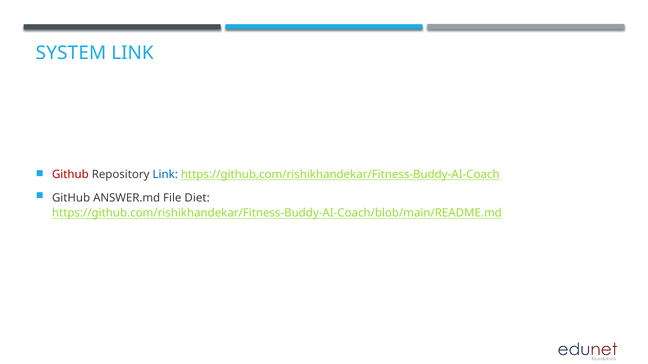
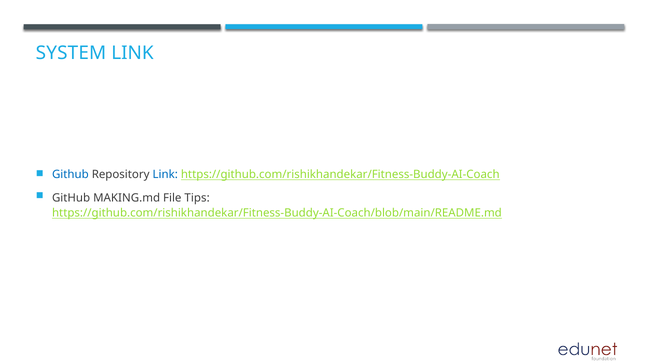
Github at (70, 175) colour: red -> blue
ANSWER.md: ANSWER.md -> MAKING.md
Diet: Diet -> Tips
